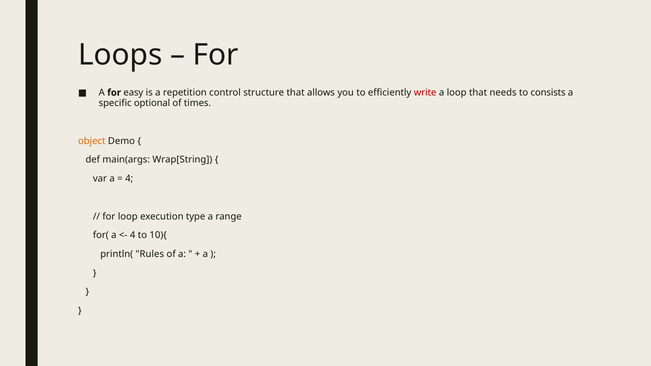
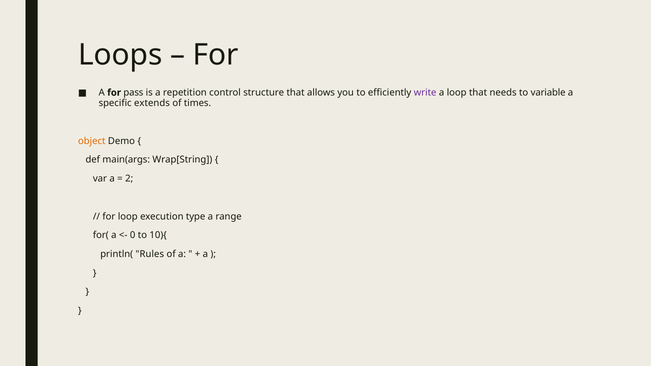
easy: easy -> pass
write colour: red -> purple
consists: consists -> variable
optional: optional -> extends
4 at (129, 179): 4 -> 2
4 at (133, 235): 4 -> 0
